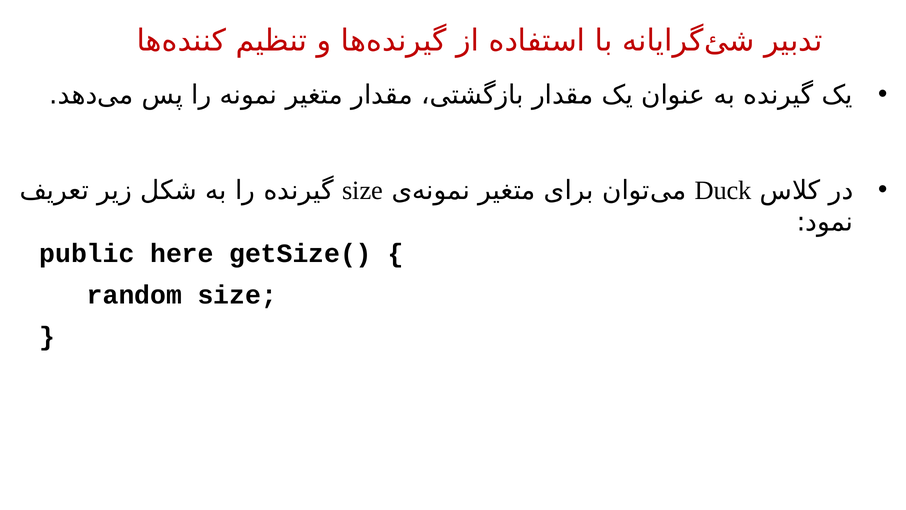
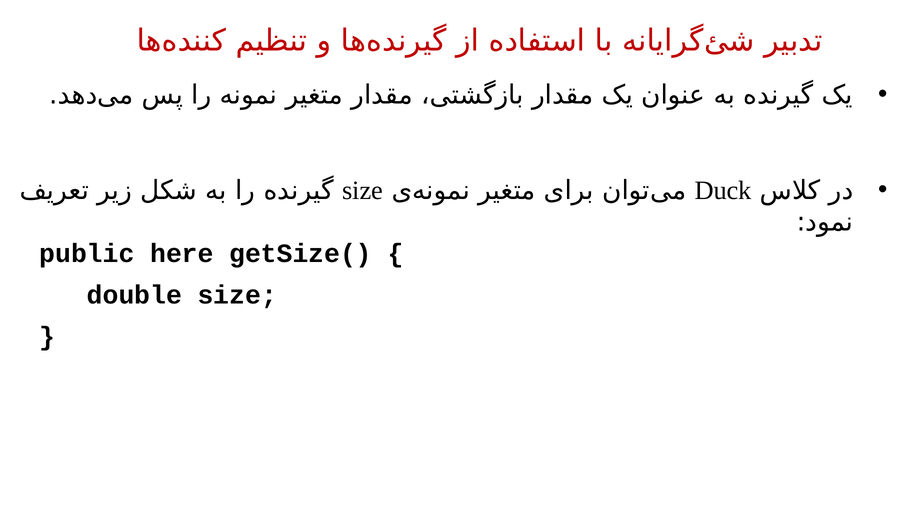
random: random -> double
